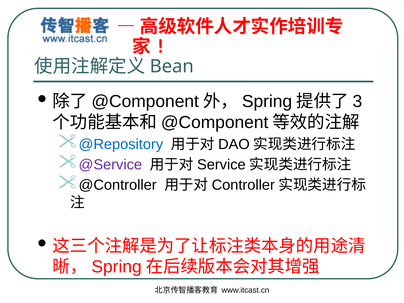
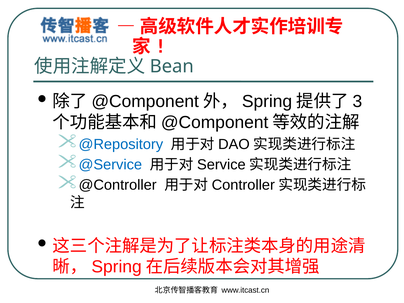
@Service colour: purple -> blue
